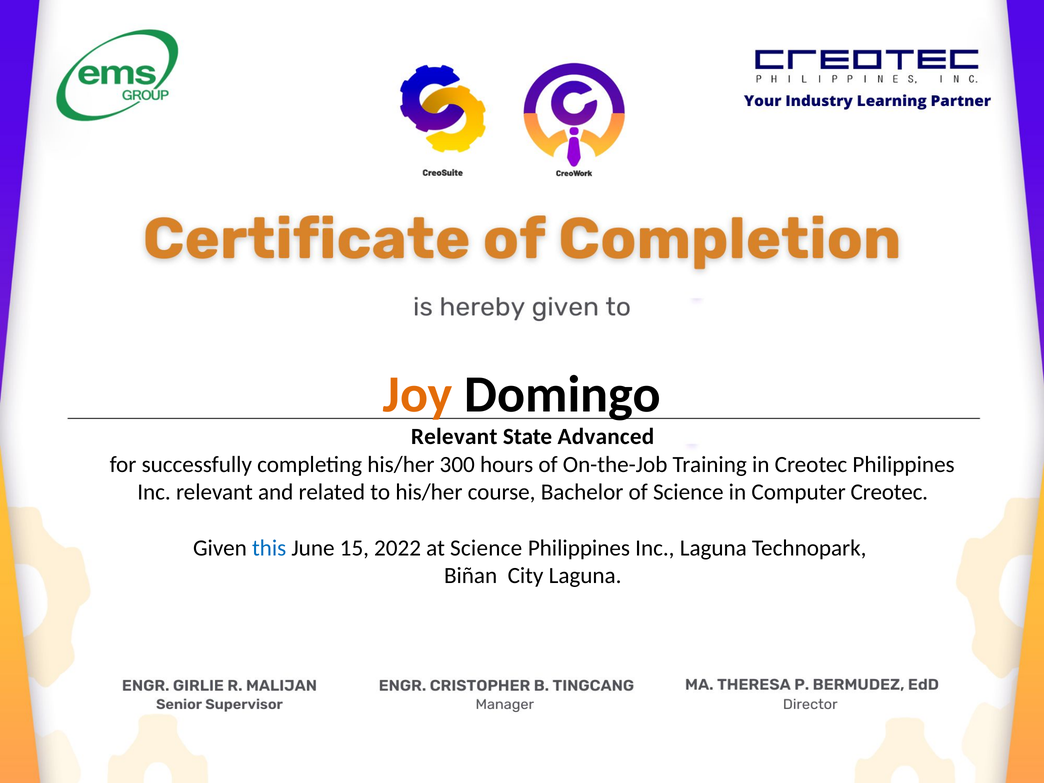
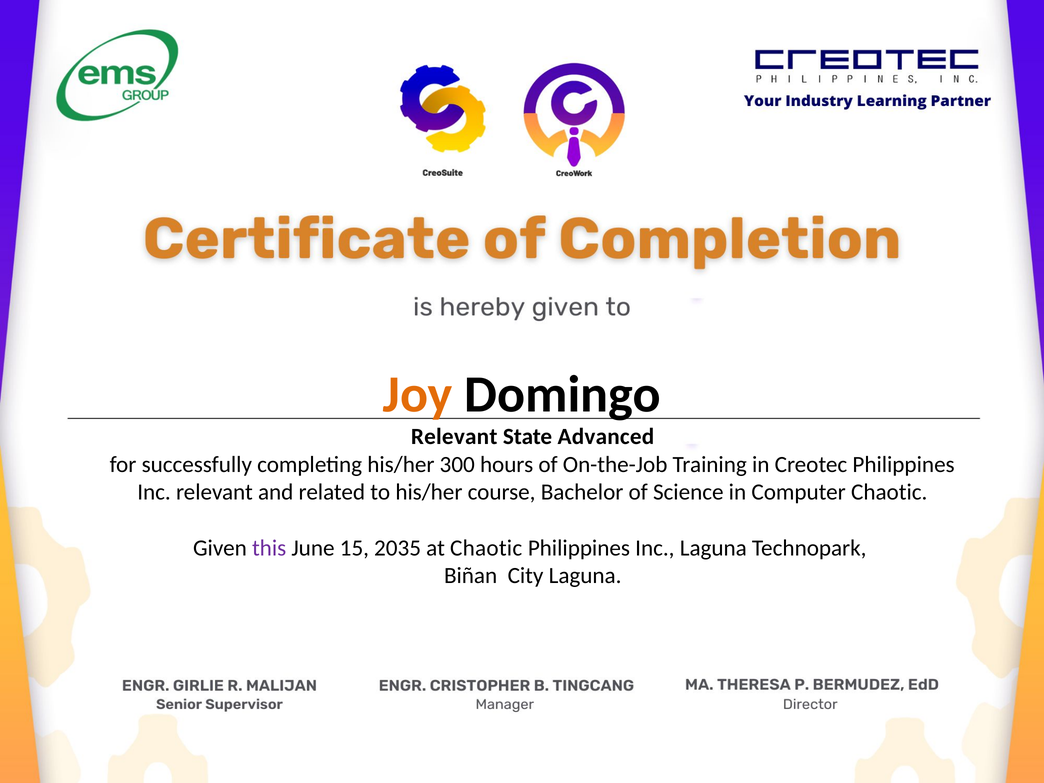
Computer Creotec: Creotec -> Chaotic
this colour: blue -> purple
2022: 2022 -> 2035
at Science: Science -> Chaotic
